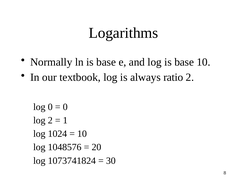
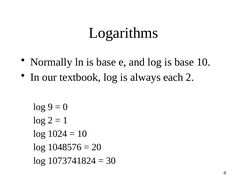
ratio: ratio -> each
log 0: 0 -> 9
